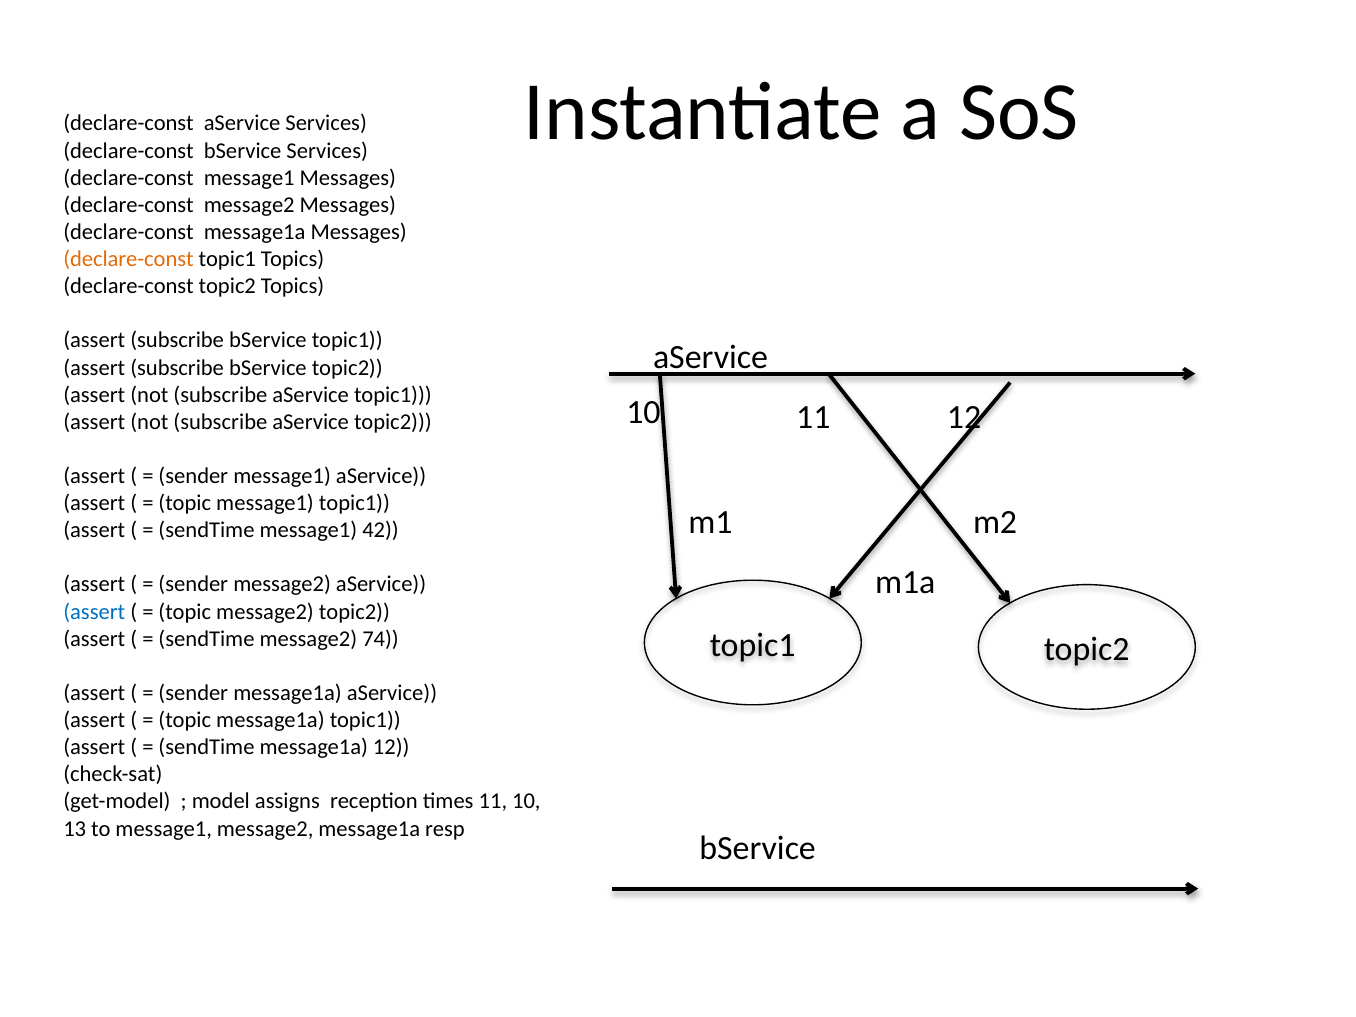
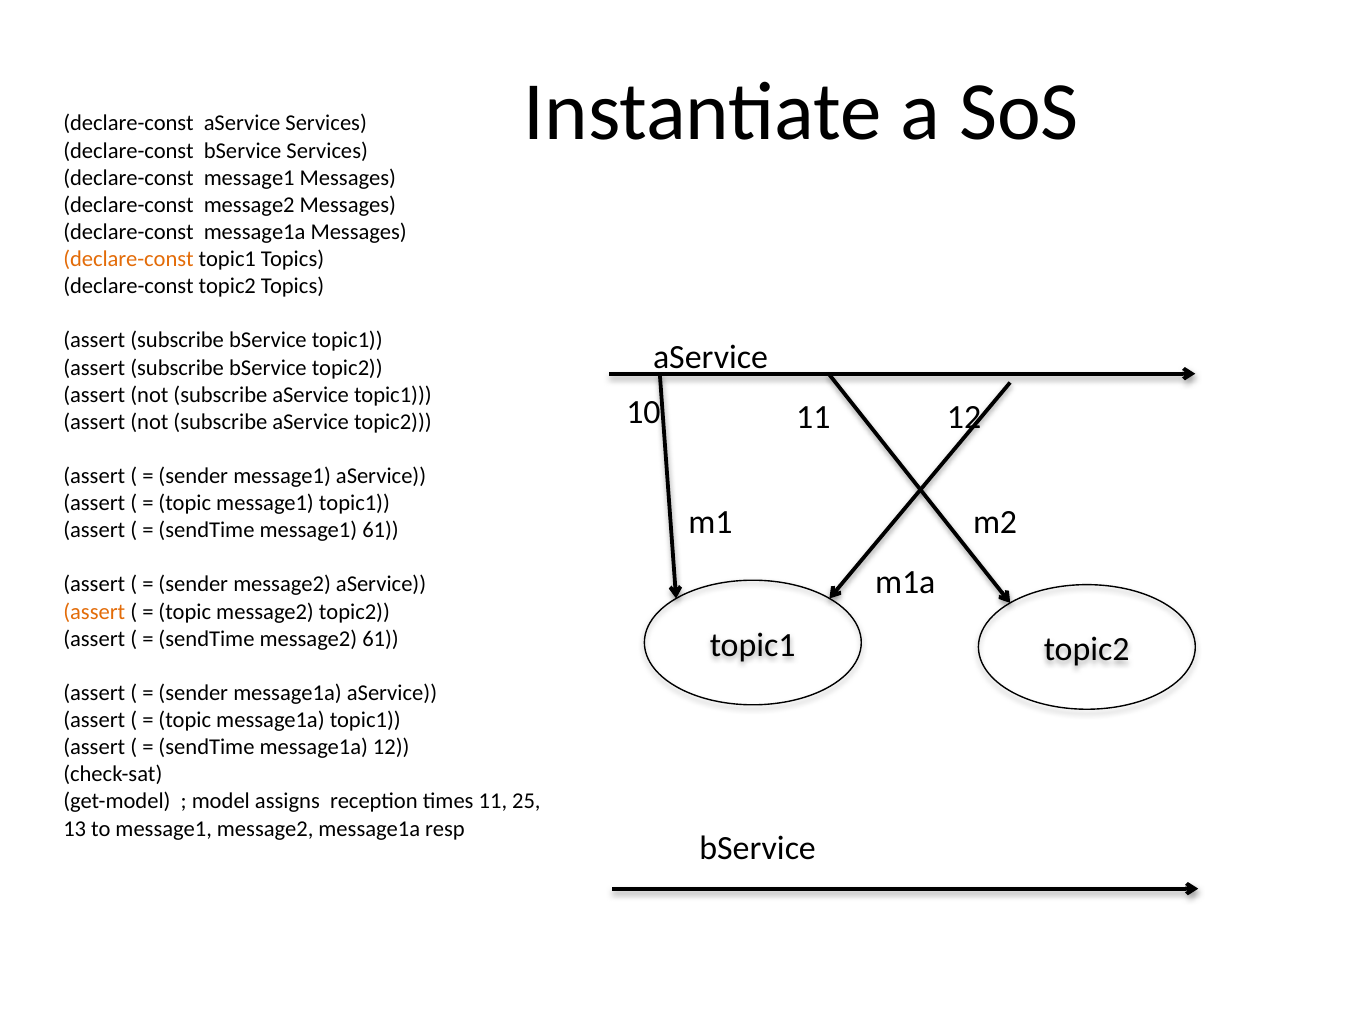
message1 42: 42 -> 61
assert at (94, 612) colour: blue -> orange
message2 74: 74 -> 61
11 10: 10 -> 25
